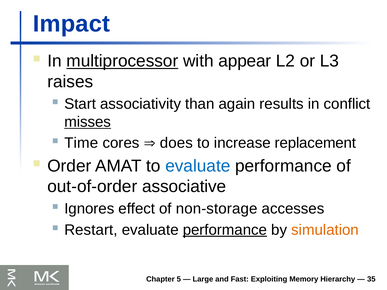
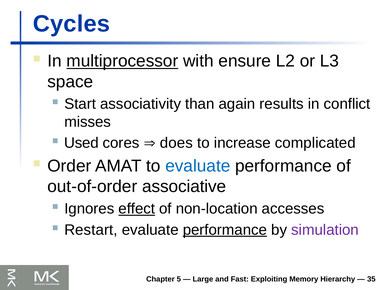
Impact: Impact -> Cycles
appear: appear -> ensure
raises: raises -> space
misses underline: present -> none
Time: Time -> Used
replacement: replacement -> complicated
effect underline: none -> present
non-storage: non-storage -> non-location
simulation colour: orange -> purple
